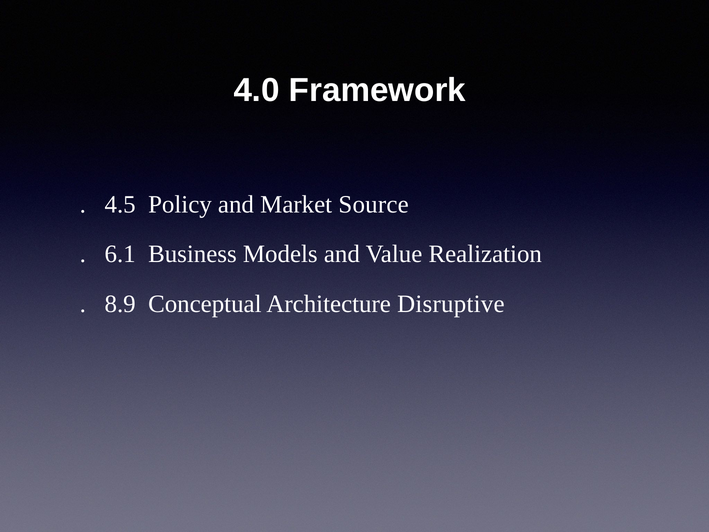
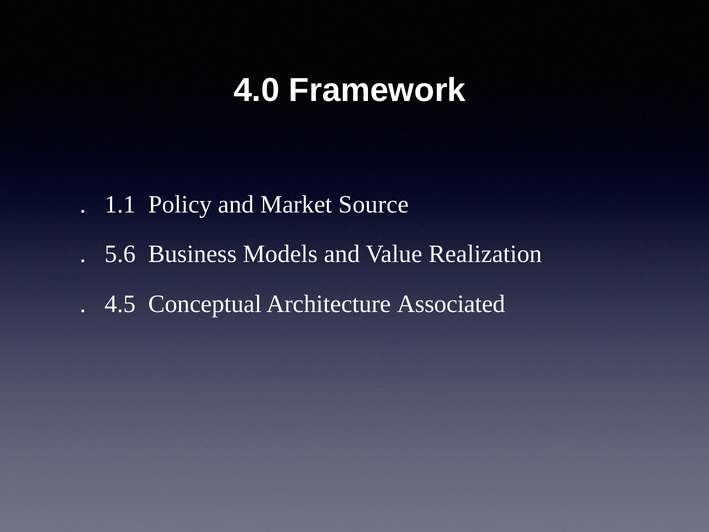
4.5: 4.5 -> 1.1
6.1: 6.1 -> 5.6
8.9: 8.9 -> 4.5
Disruptive: Disruptive -> Associated
